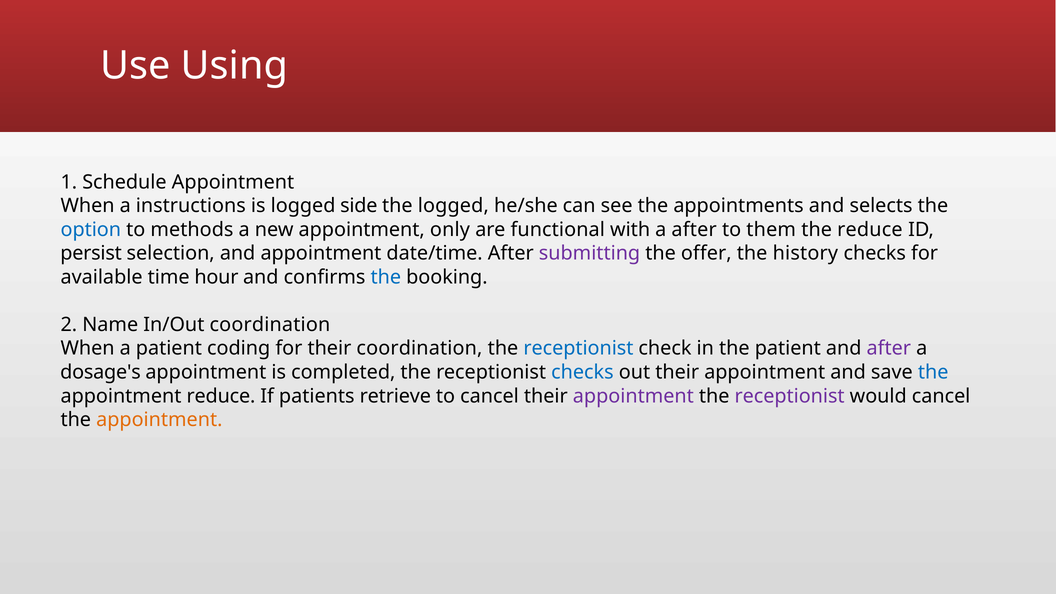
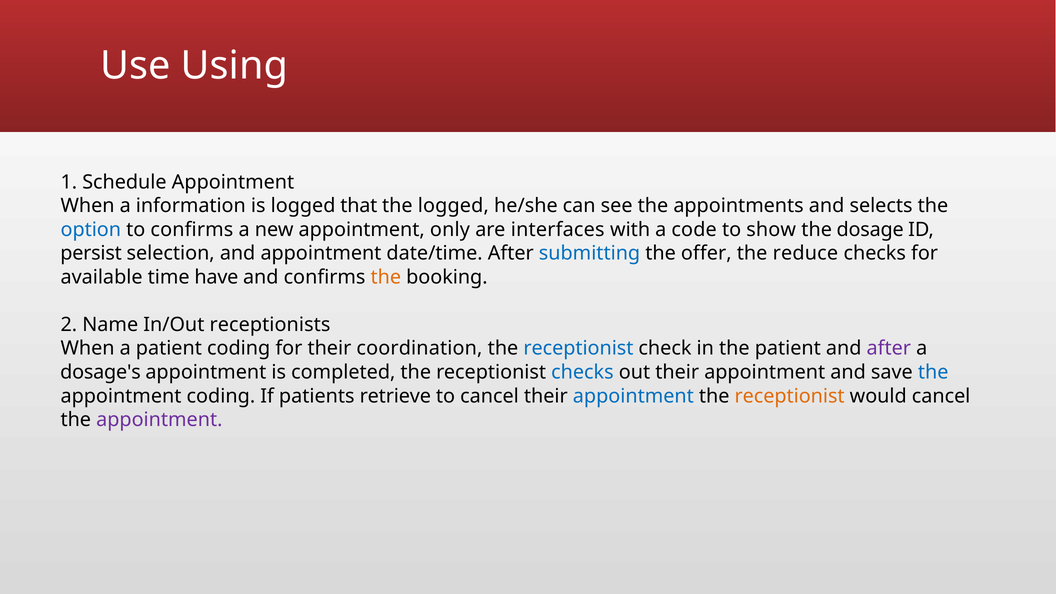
instructions: instructions -> information
side: side -> that
to methods: methods -> confirms
functional: functional -> interfaces
a after: after -> code
them: them -> show
the reduce: reduce -> dosage
submitting colour: purple -> blue
history: history -> reduce
hour: hour -> have
the at (386, 277) colour: blue -> orange
In/Out coordination: coordination -> receptionists
appointment reduce: reduce -> coding
appointment at (633, 396) colour: purple -> blue
receptionist at (790, 396) colour: purple -> orange
appointment at (159, 420) colour: orange -> purple
